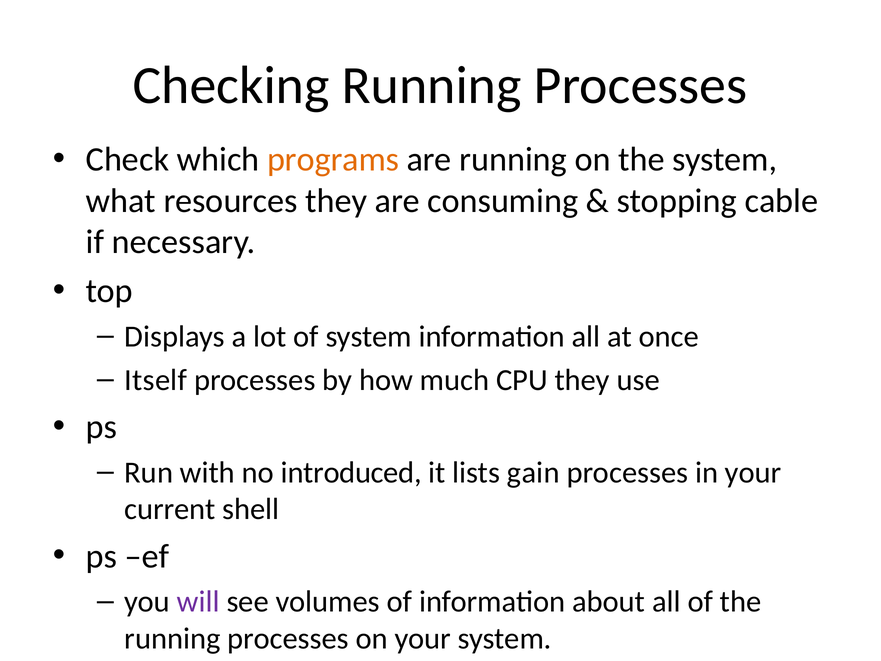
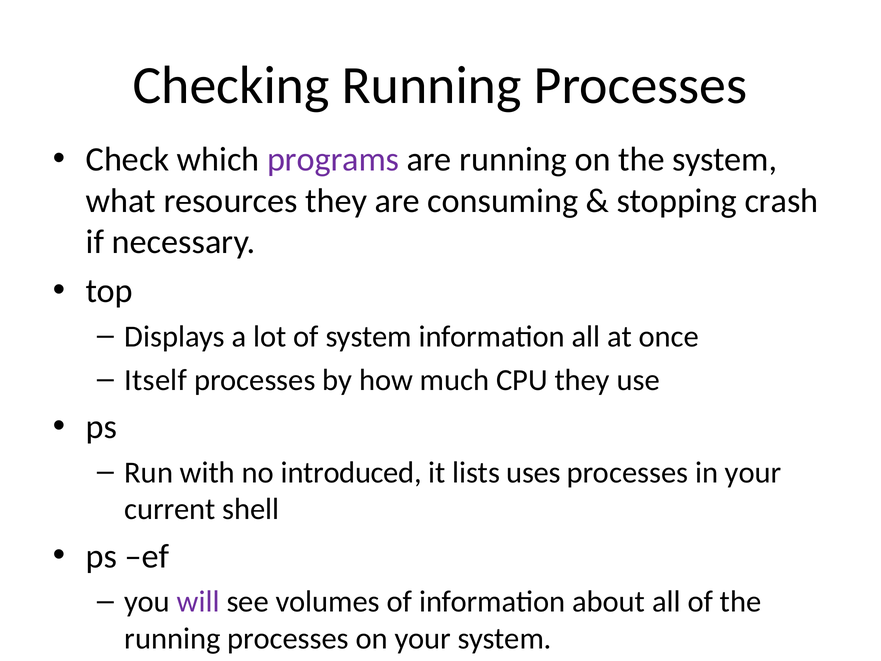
programs colour: orange -> purple
cable: cable -> crash
gain: gain -> uses
